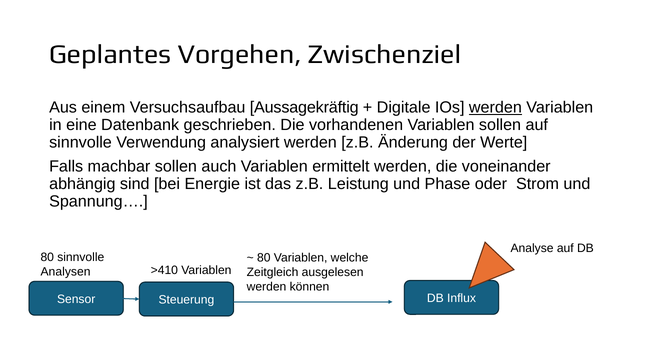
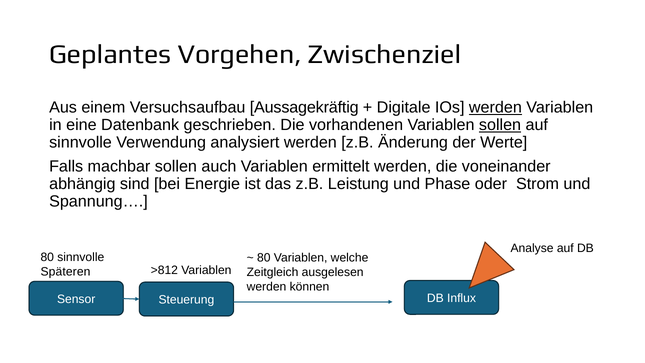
sollen at (500, 125) underline: none -> present
>410: >410 -> >812
Analysen: Analysen -> Späteren
